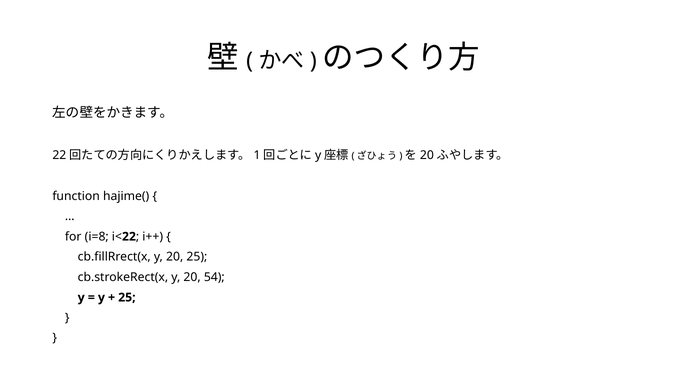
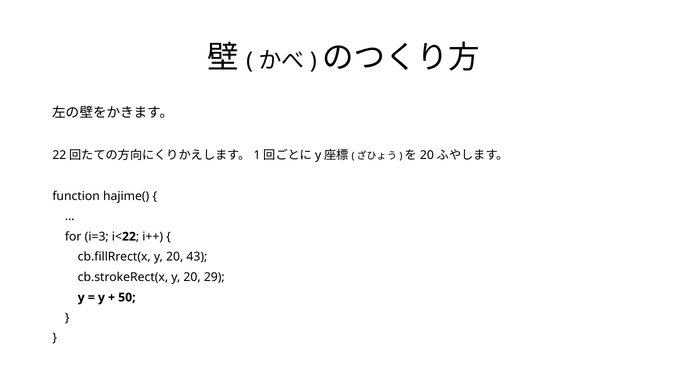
i=8: i=8 -> i=3
20 25: 25 -> 43
54: 54 -> 29
25 at (127, 298): 25 -> 50
